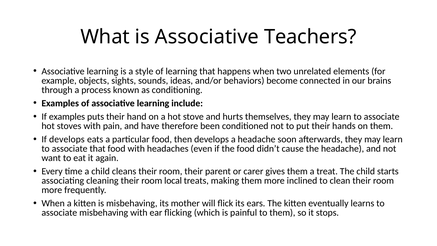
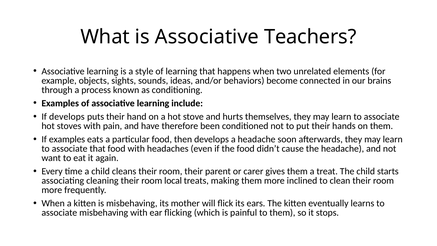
If examples: examples -> develops
If develops: develops -> examples
